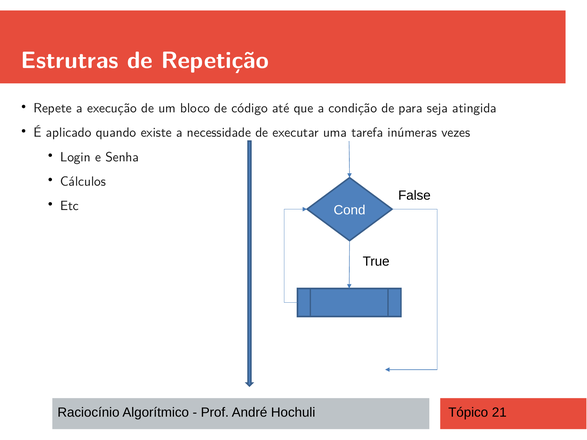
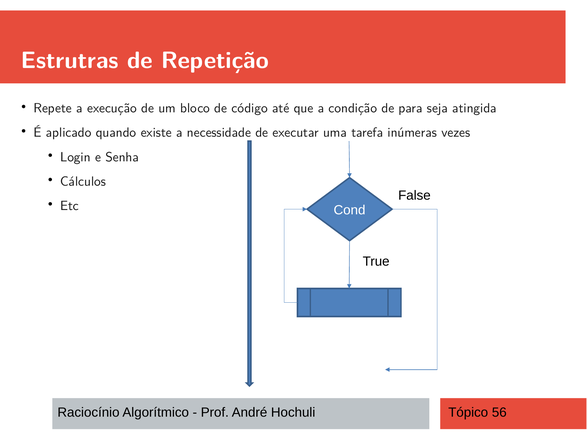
21: 21 -> 56
